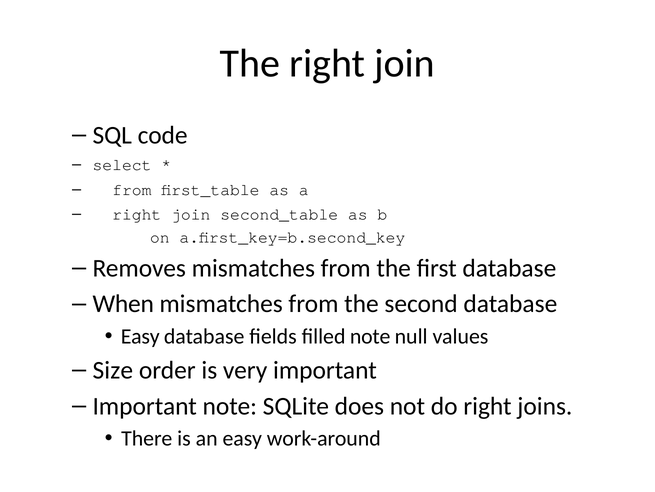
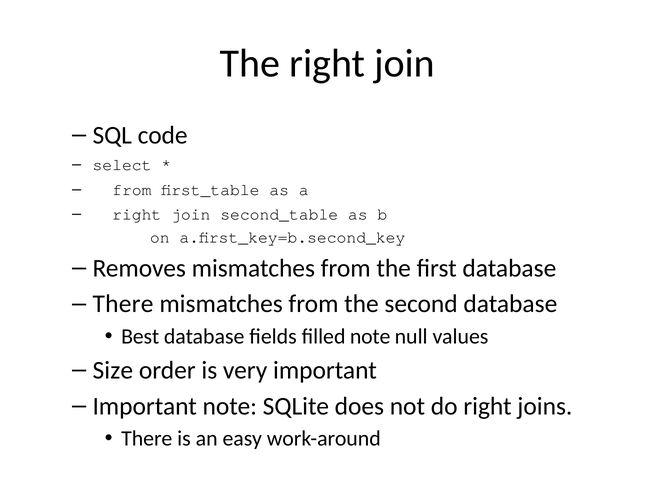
When at (123, 304): When -> There
Easy at (140, 336): Easy -> Best
